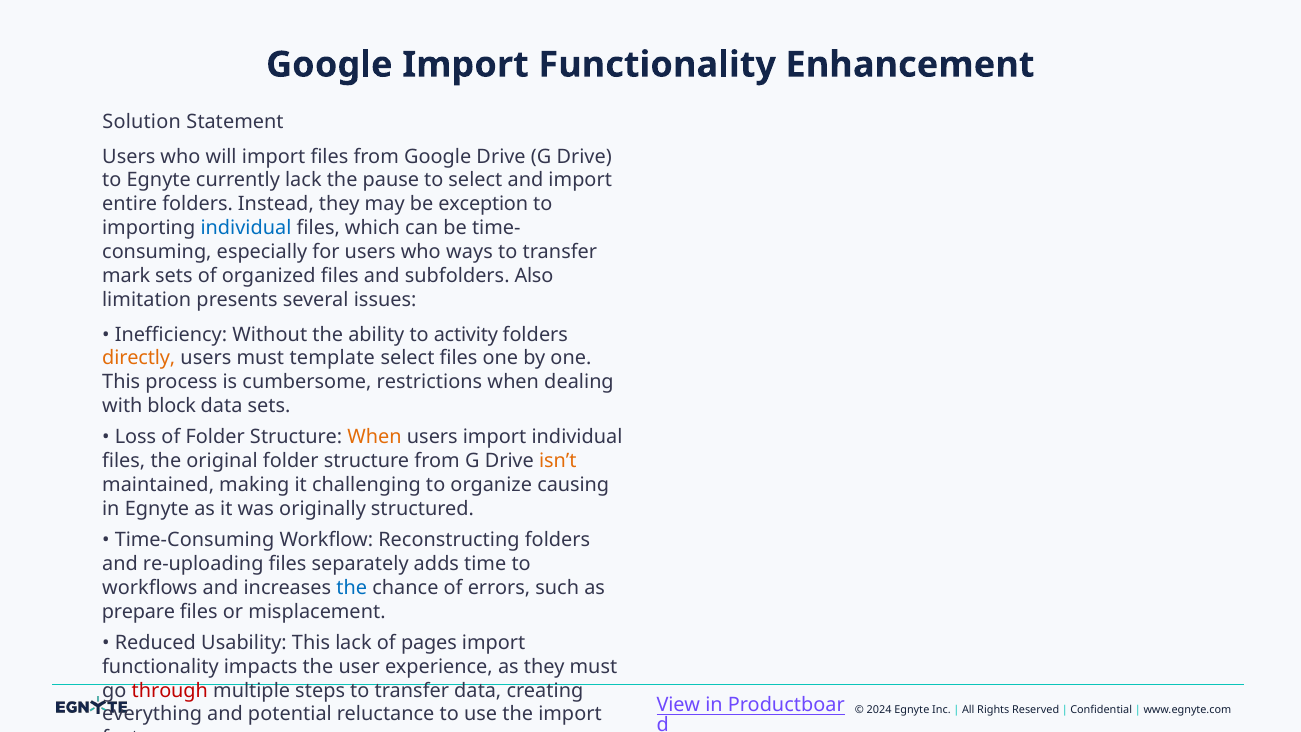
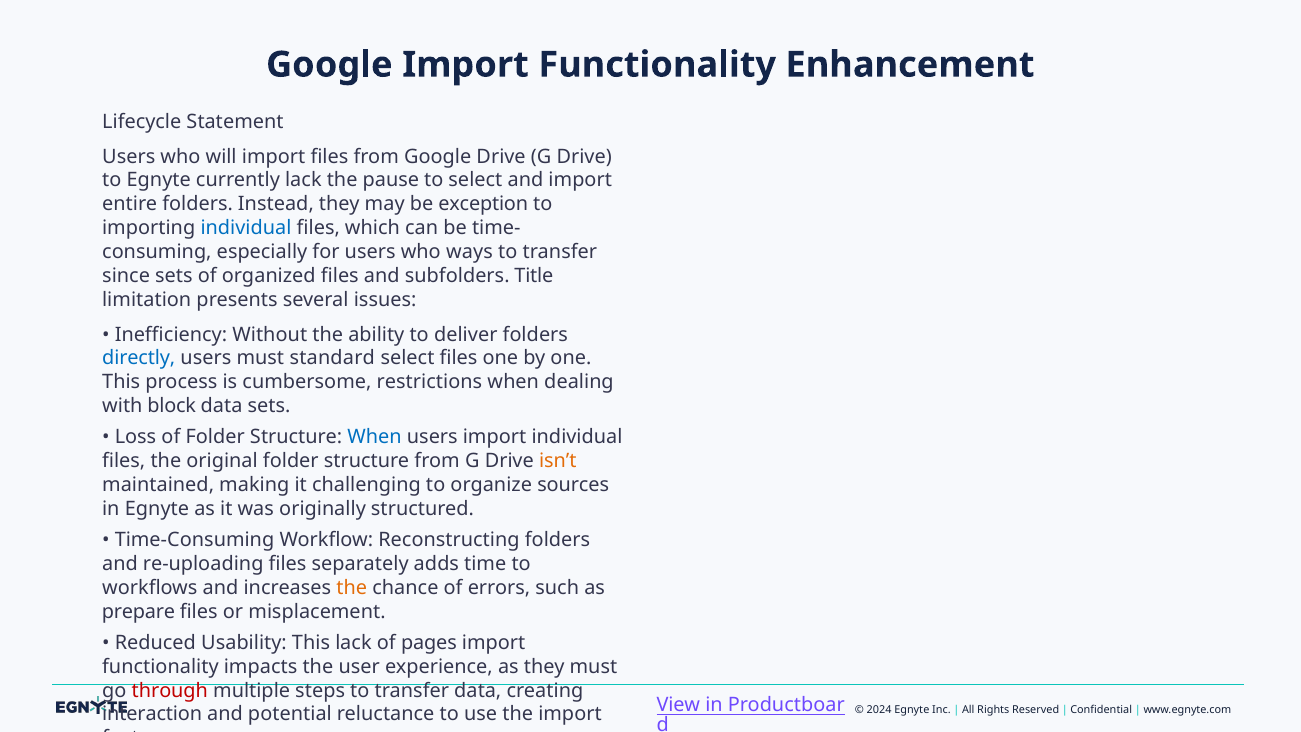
Solution at (142, 122): Solution -> Lifecycle
mark: mark -> since
Also: Also -> Title
activity: activity -> deliver
directly colour: orange -> blue
template: template -> standard
When at (375, 437) colour: orange -> blue
causing: causing -> sources
the at (352, 588) colour: blue -> orange
everything: everything -> interaction
